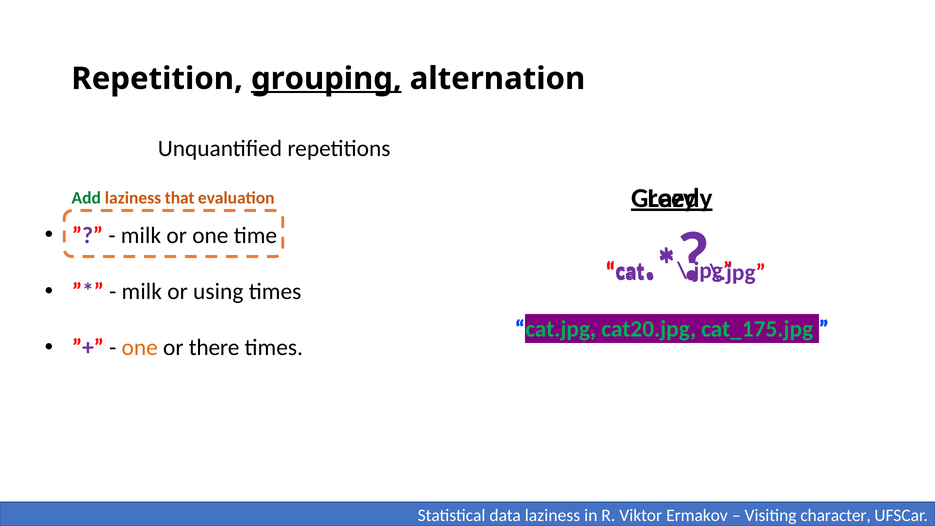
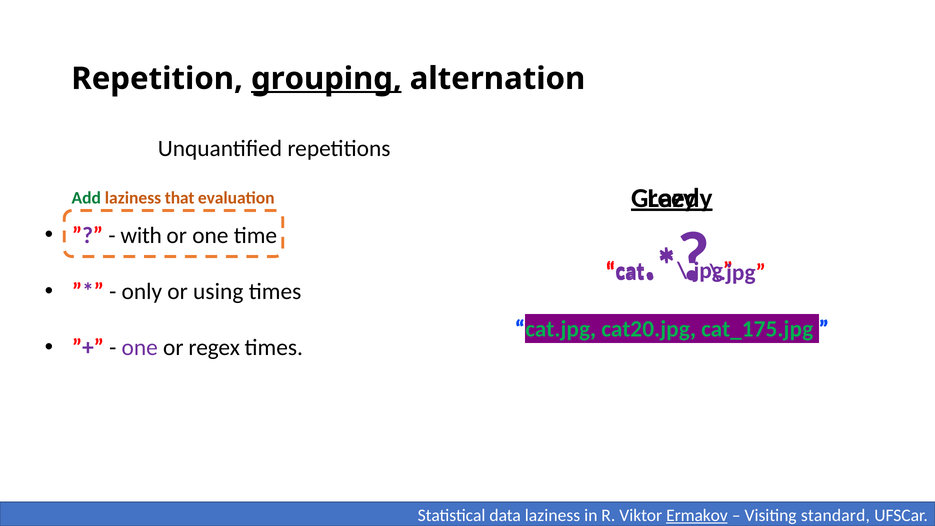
milk at (141, 236): milk -> with
milk at (142, 292): milk -> only
one at (140, 348) colour: orange -> purple
there: there -> regex
Ermakov underline: none -> present
character: character -> standard
